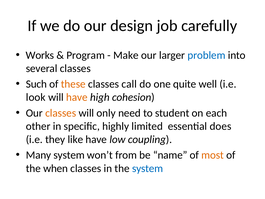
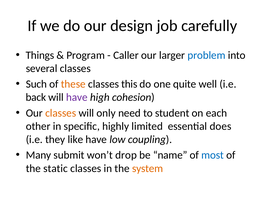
Works: Works -> Things
Make: Make -> Caller
call: call -> this
look: look -> back
have at (77, 97) colour: orange -> purple
Many system: system -> submit
from: from -> drop
most colour: orange -> blue
when: when -> static
system at (148, 168) colour: blue -> orange
